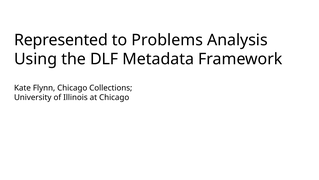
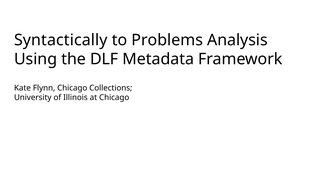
Represented: Represented -> Syntactically
